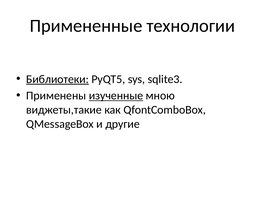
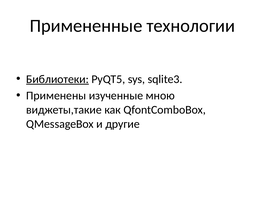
изученные underline: present -> none
